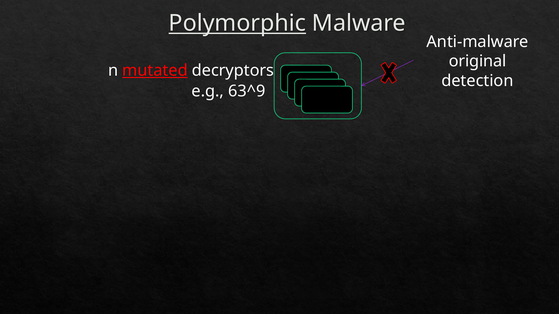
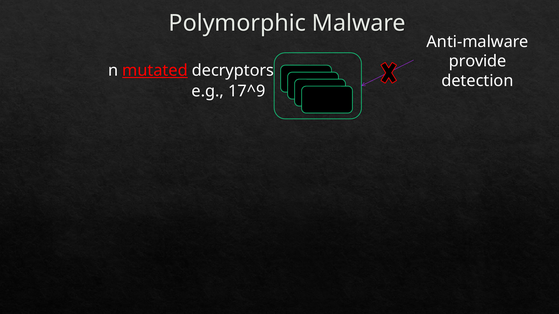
Polymorphic underline: present -> none
original: original -> provide
63^9: 63^9 -> 17^9
